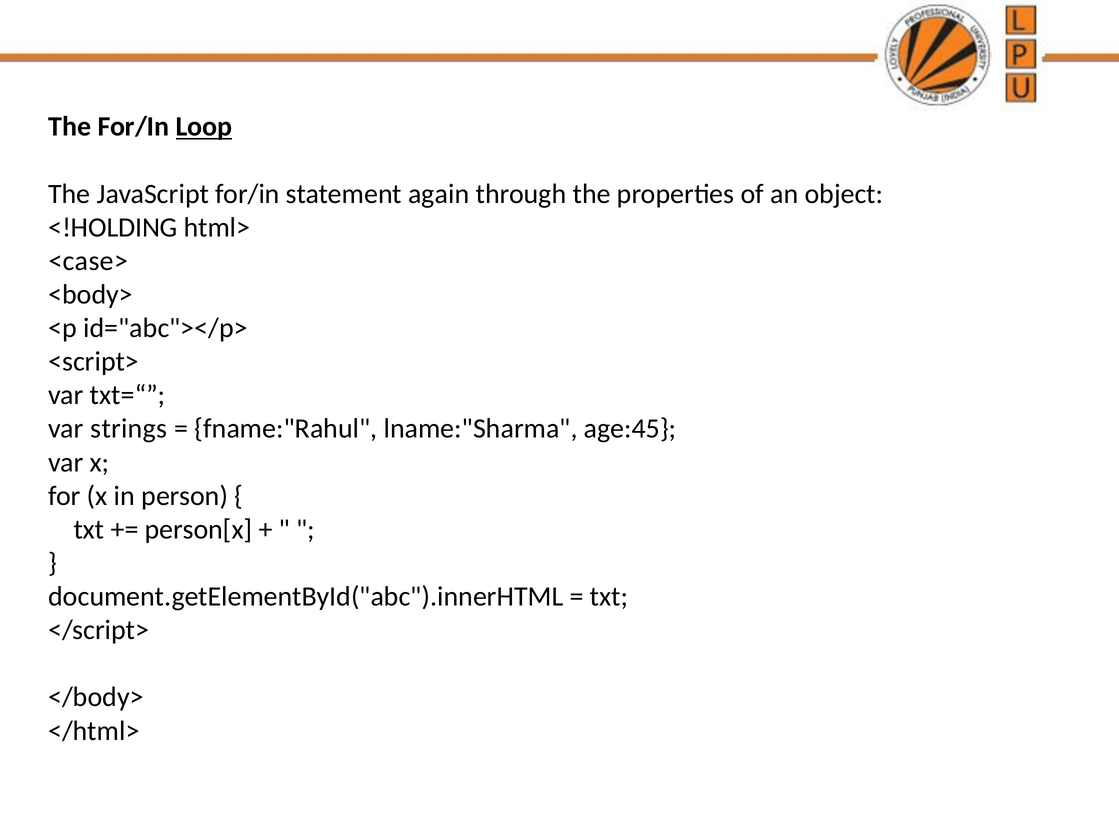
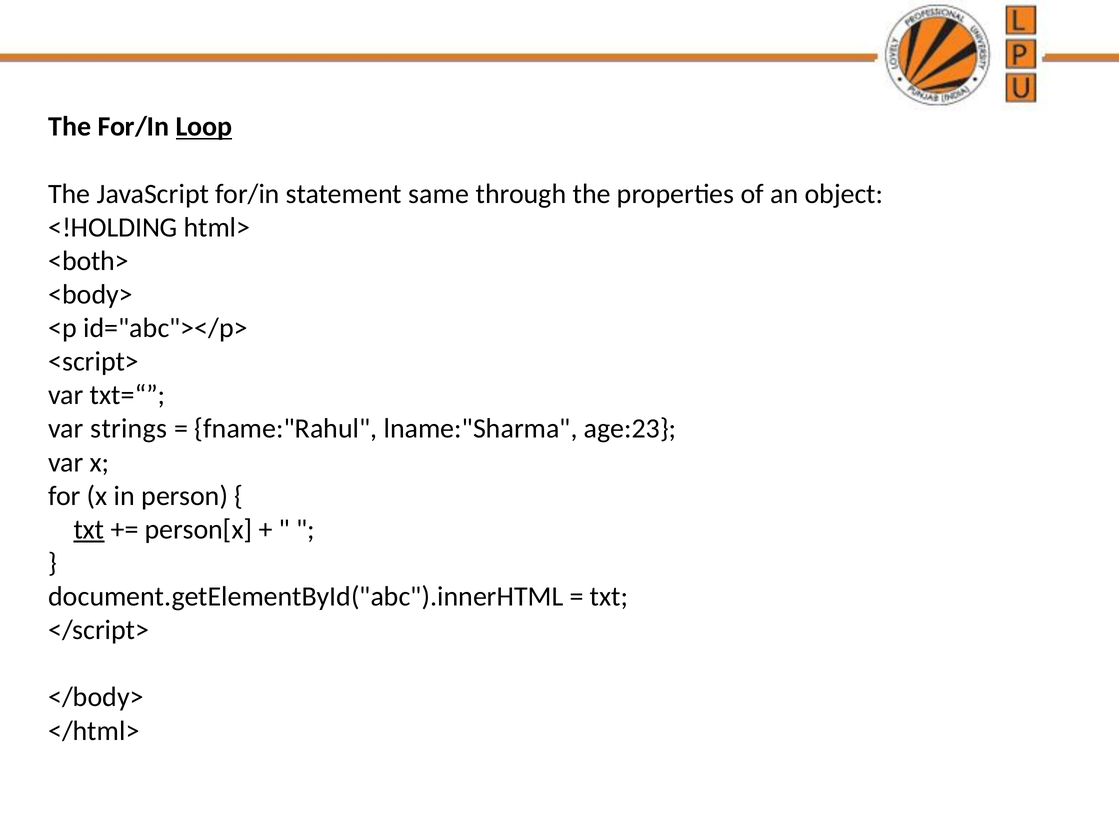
again: again -> same
<case>: <case> -> <both>
age:45: age:45 -> age:23
txt at (89, 530) underline: none -> present
